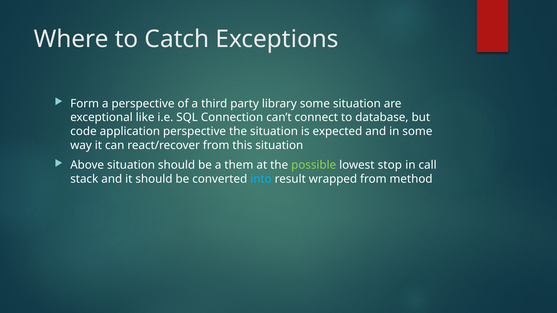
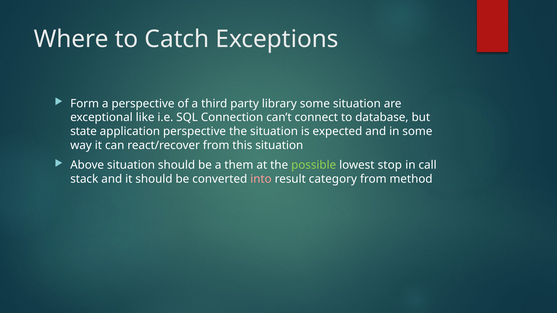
code: code -> state
into colour: light blue -> pink
wrapped: wrapped -> category
